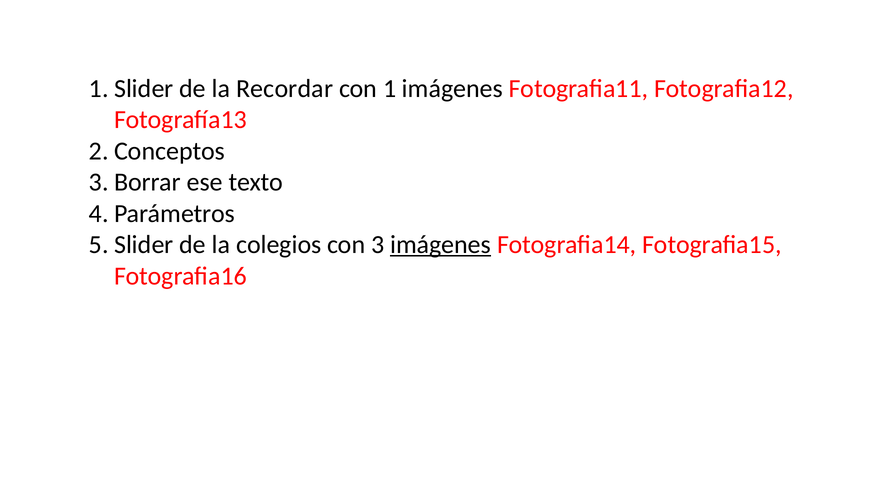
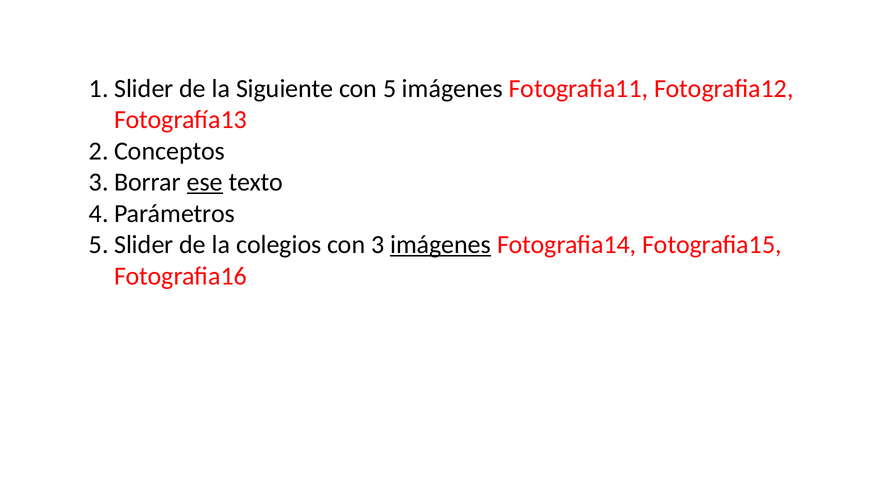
Recordar: Recordar -> Siguiente
1: 1 -> 5
ese underline: none -> present
